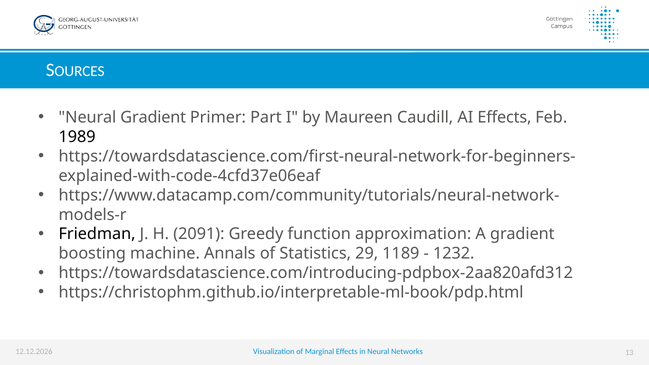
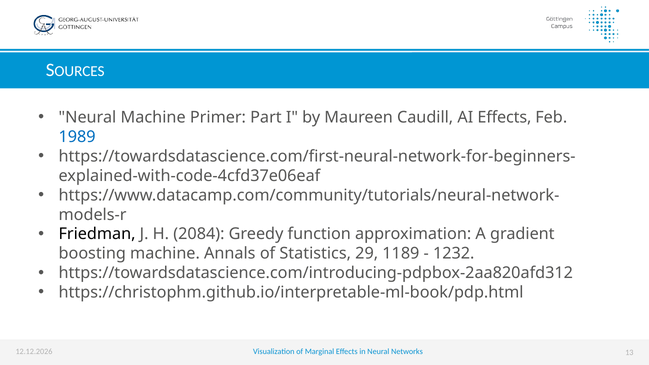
Neural Gradient: Gradient -> Machine
1989 colour: black -> blue
2091: 2091 -> 2084
